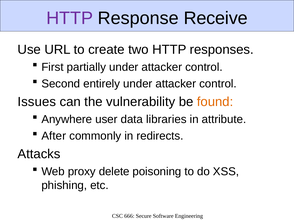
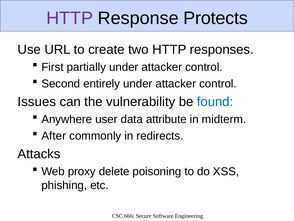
Receive: Receive -> Protects
found colour: orange -> blue
libraries: libraries -> attribute
attribute: attribute -> midterm
